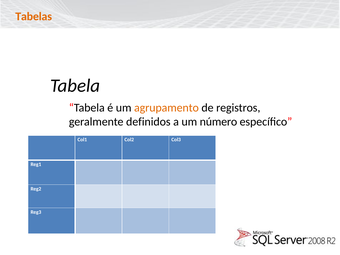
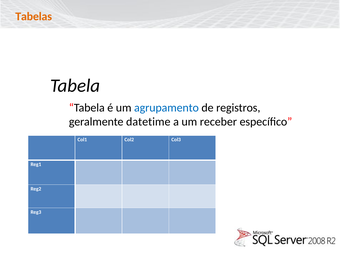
agrupamento colour: orange -> blue
definidos: definidos -> datetime
número: número -> receber
